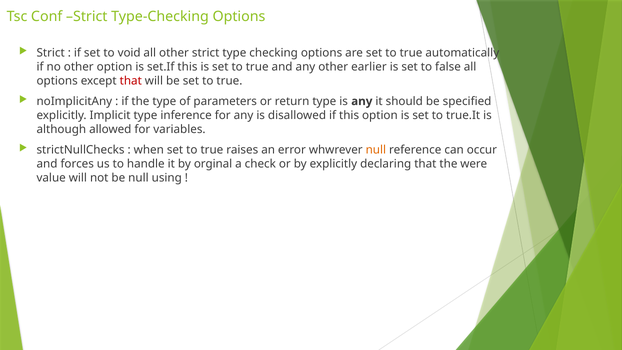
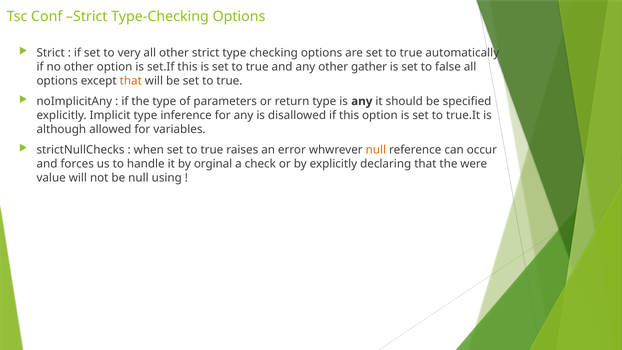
void: void -> very
earlier: earlier -> gather
that at (131, 81) colour: red -> orange
